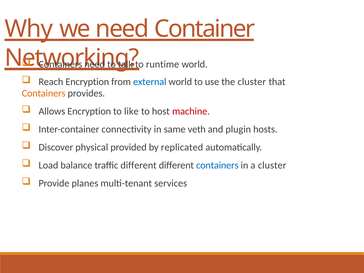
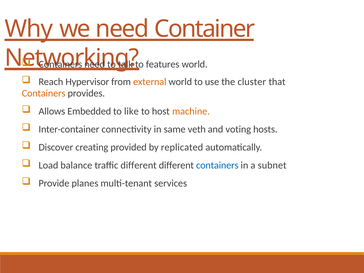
runtime: runtime -> features
Reach Encryption: Encryption -> Hypervisor
external colour: blue -> orange
Allows Encryption: Encryption -> Embedded
machine colour: red -> orange
plugin: plugin -> voting
physical: physical -> creating
a cluster: cluster -> subnet
